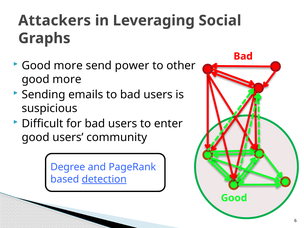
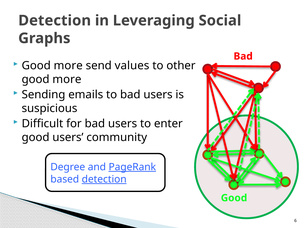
Attackers at (55, 21): Attackers -> Detection
power: power -> values
PageRank underline: none -> present
